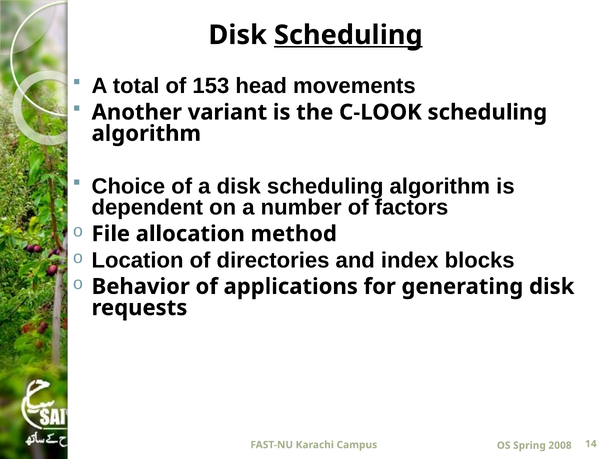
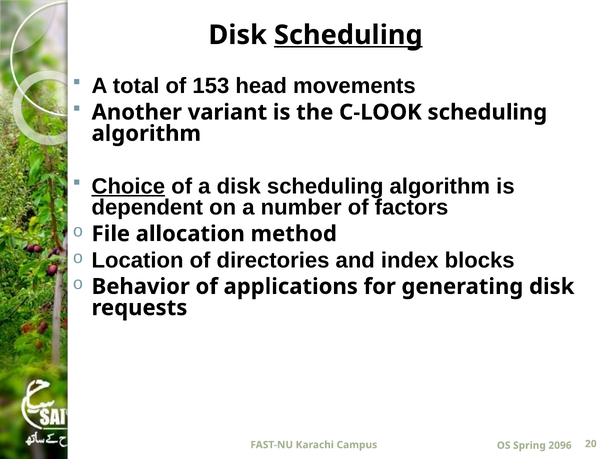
Choice underline: none -> present
14: 14 -> 20
2008: 2008 -> 2096
